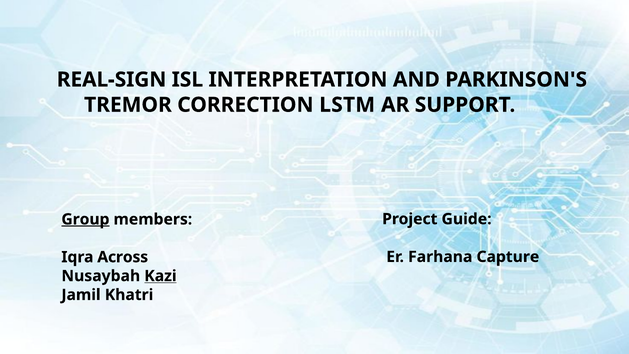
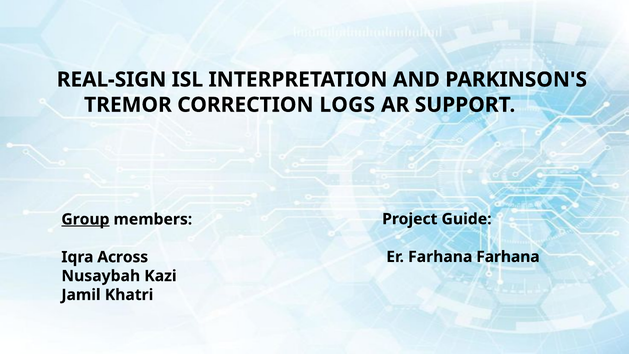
LSTM: LSTM -> LOGS
Farhana Capture: Capture -> Farhana
Kazi underline: present -> none
